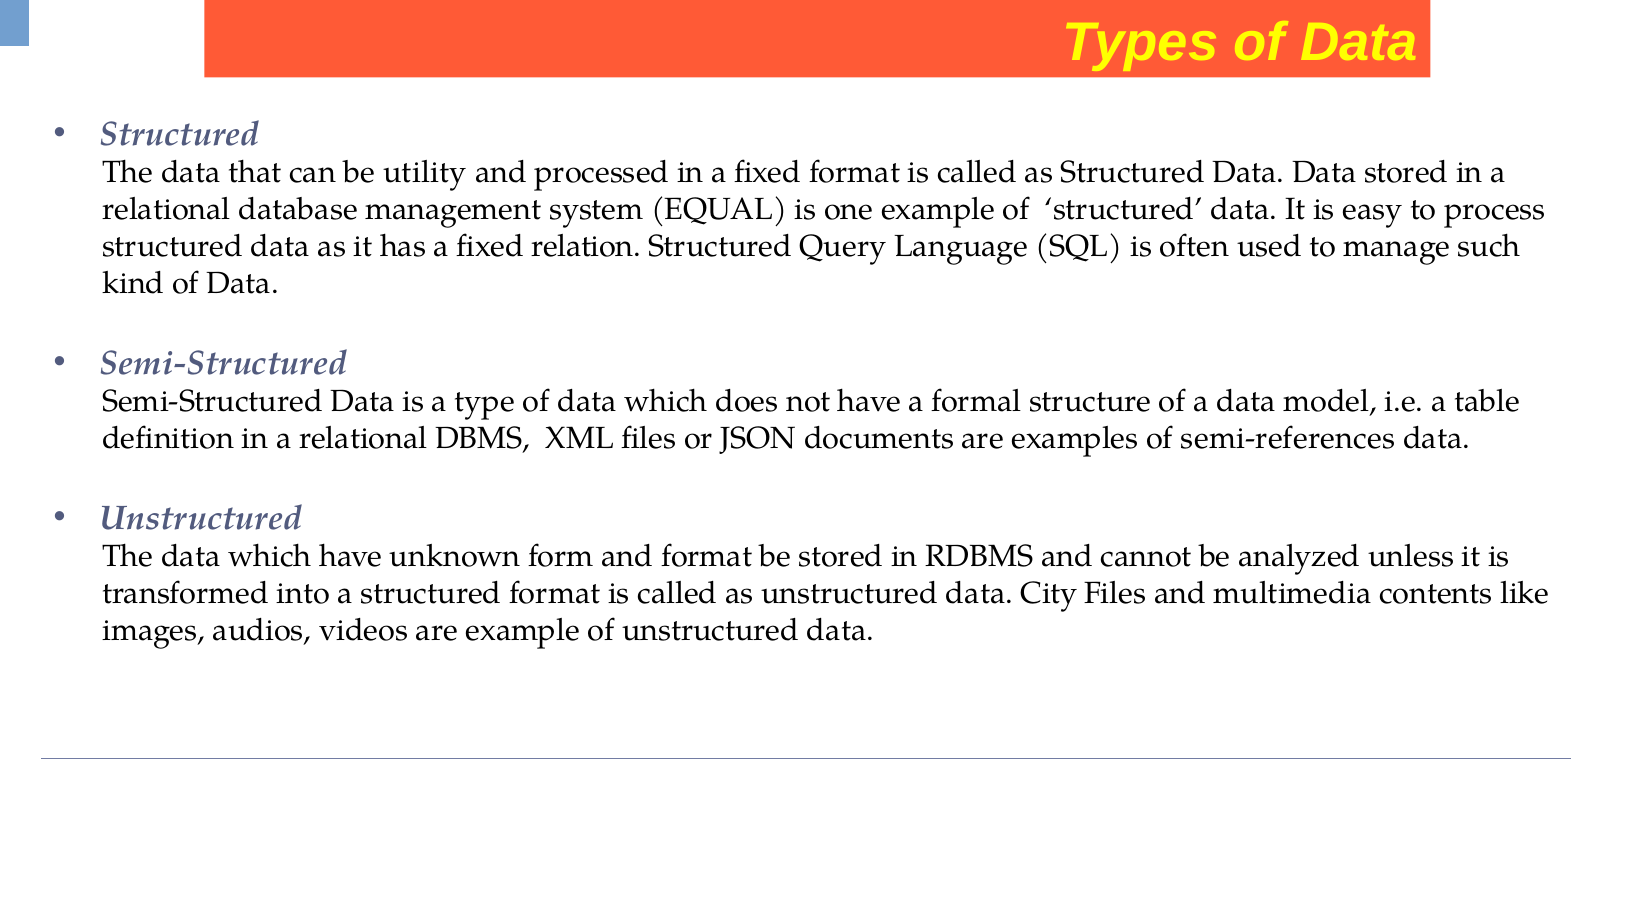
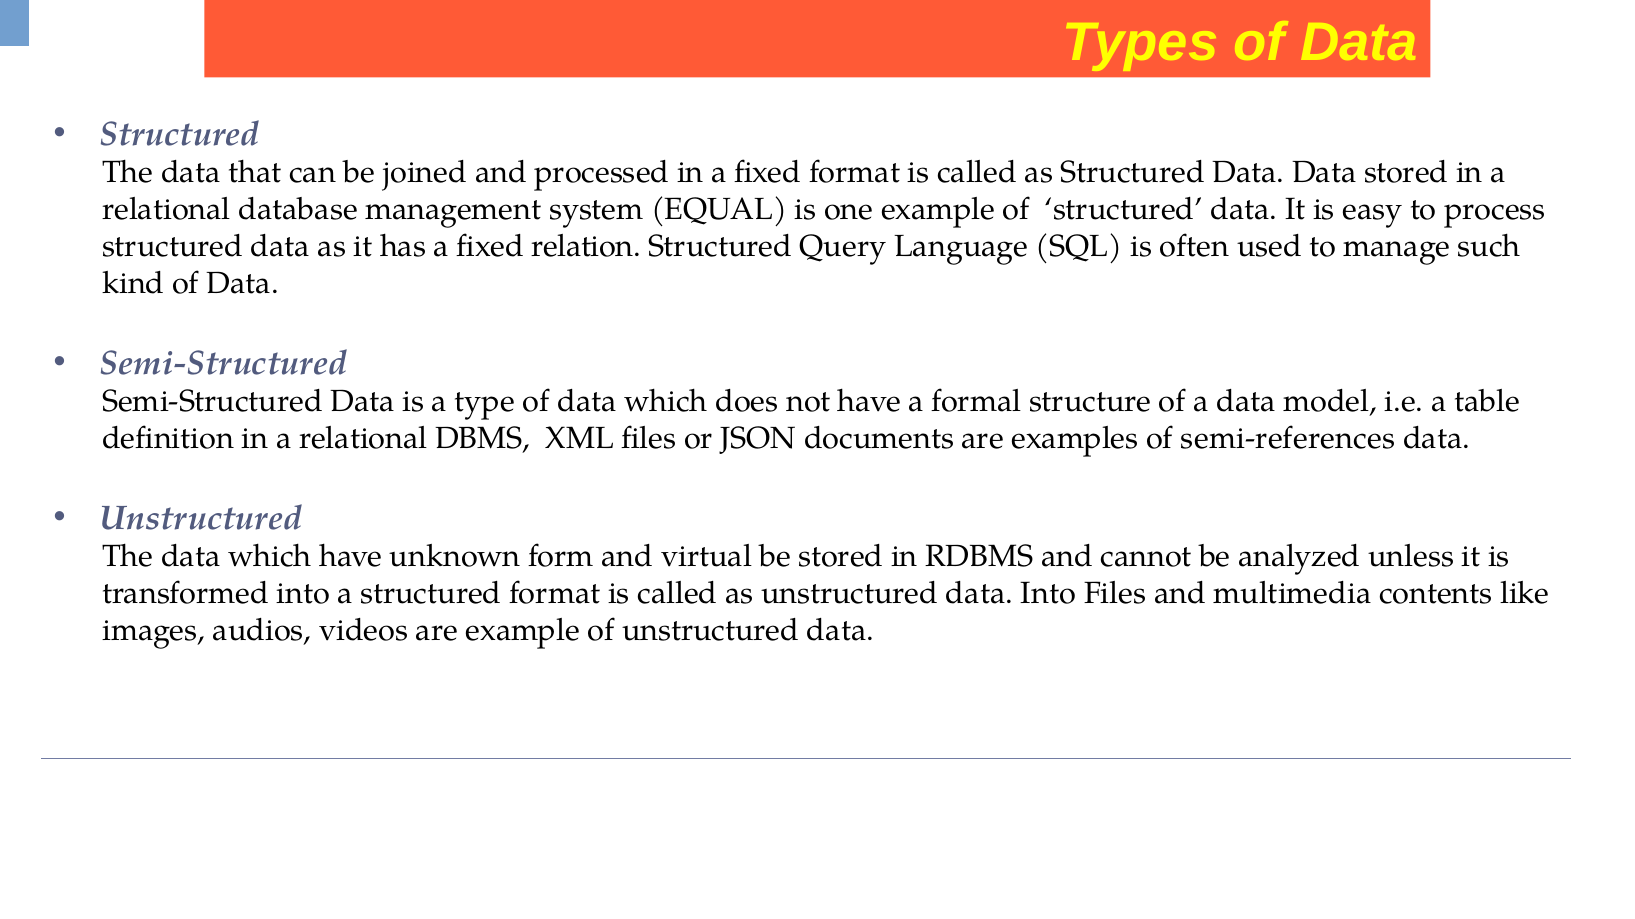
utility: utility -> joined
and format: format -> virtual
data City: City -> Into
